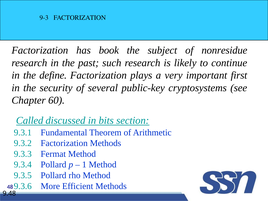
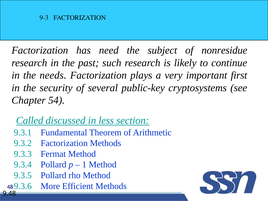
book: book -> need
define: define -> needs
60: 60 -> 54
bits: bits -> less
